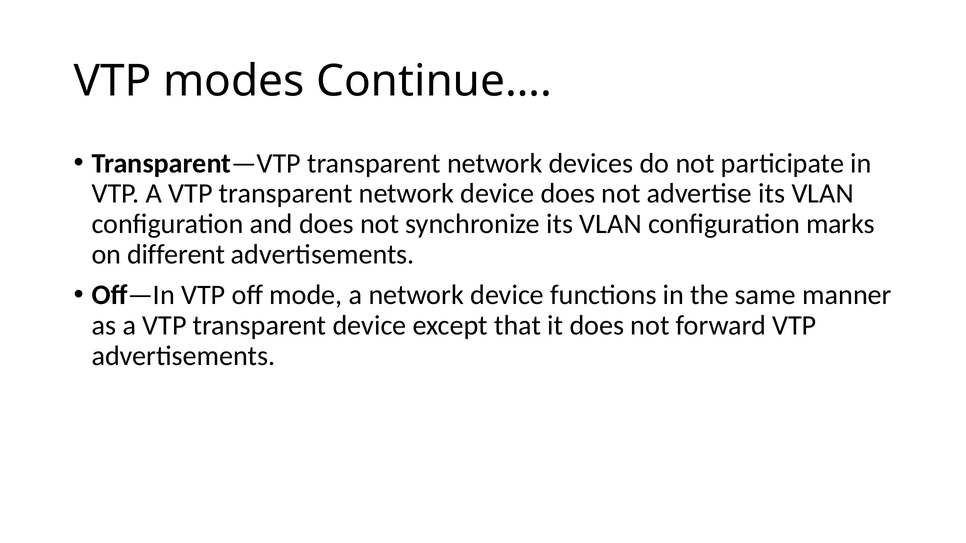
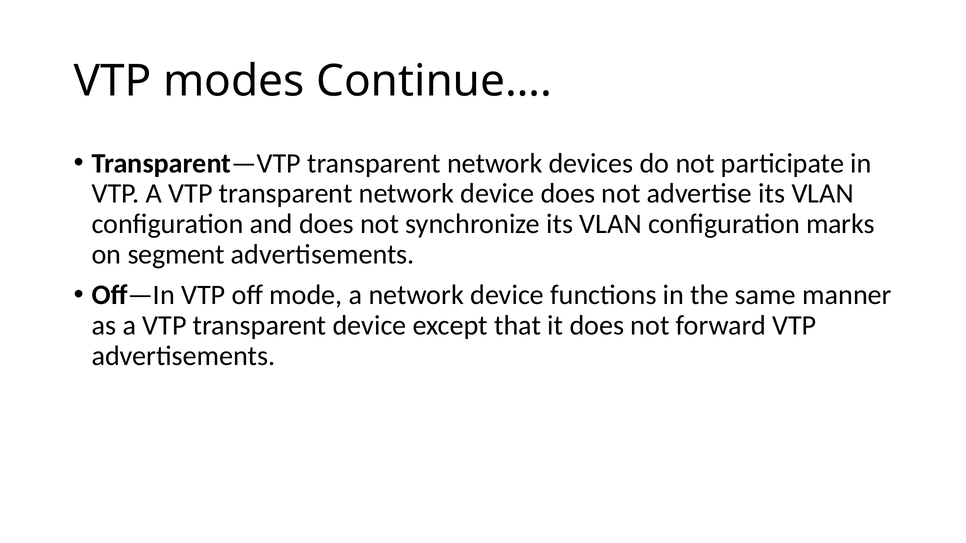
different: different -> segment
